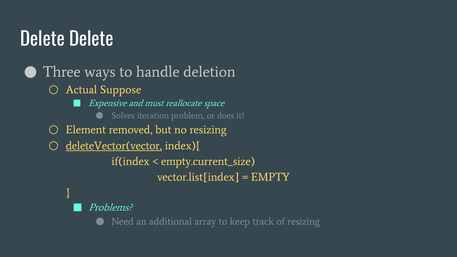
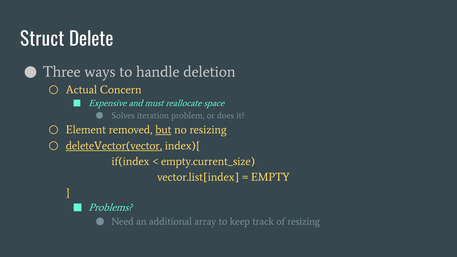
Delete at (42, 40): Delete -> Struct
Suppose: Suppose -> Concern
but underline: none -> present
